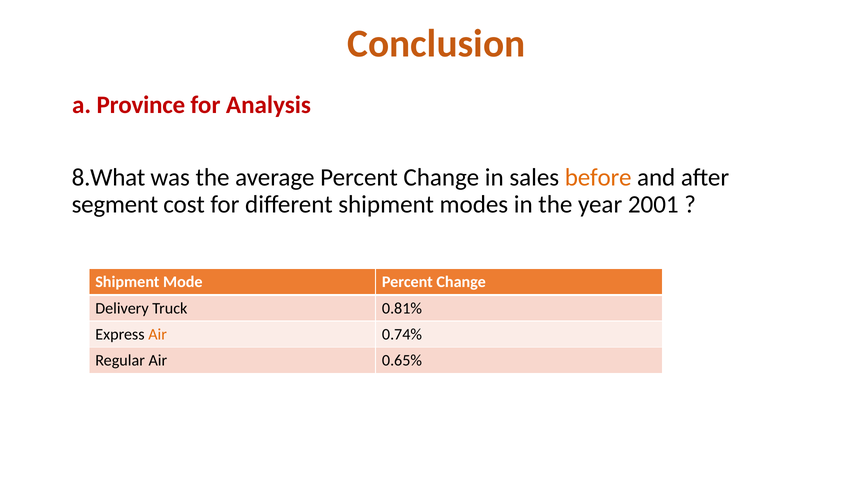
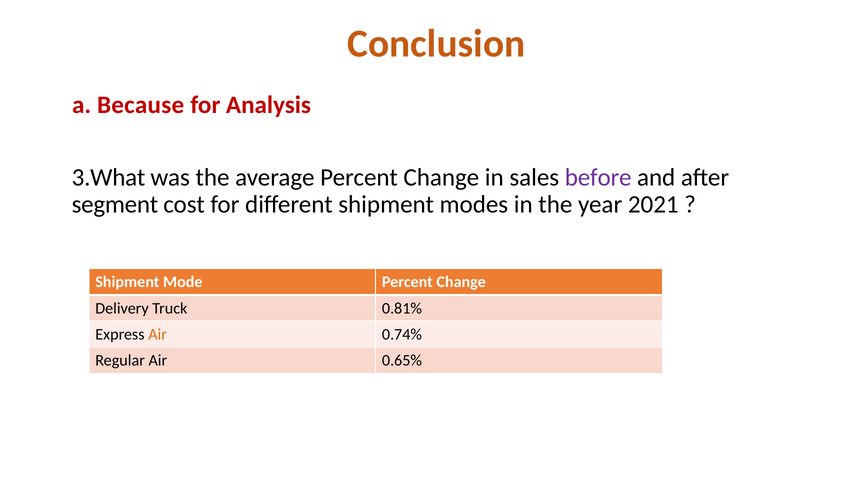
Province: Province -> Because
8.What: 8.What -> 3.What
before colour: orange -> purple
2001: 2001 -> 2021
